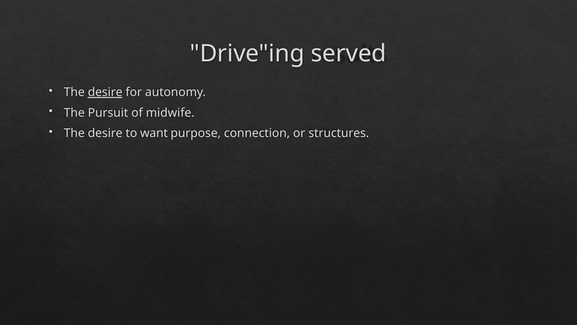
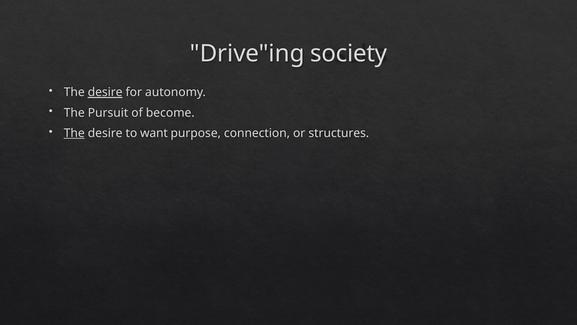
served: served -> society
midwife: midwife -> become
The at (74, 133) underline: none -> present
